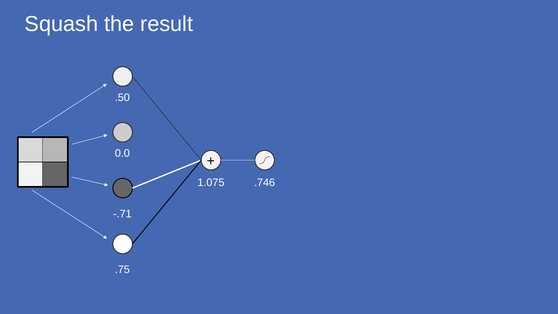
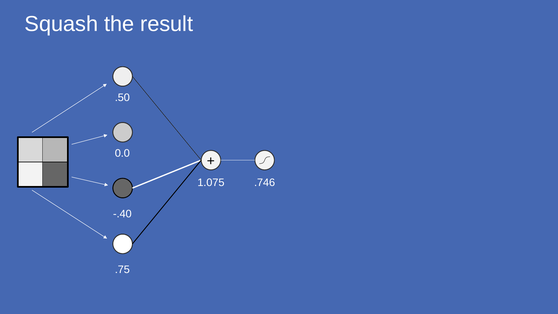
-.71: -.71 -> -.40
